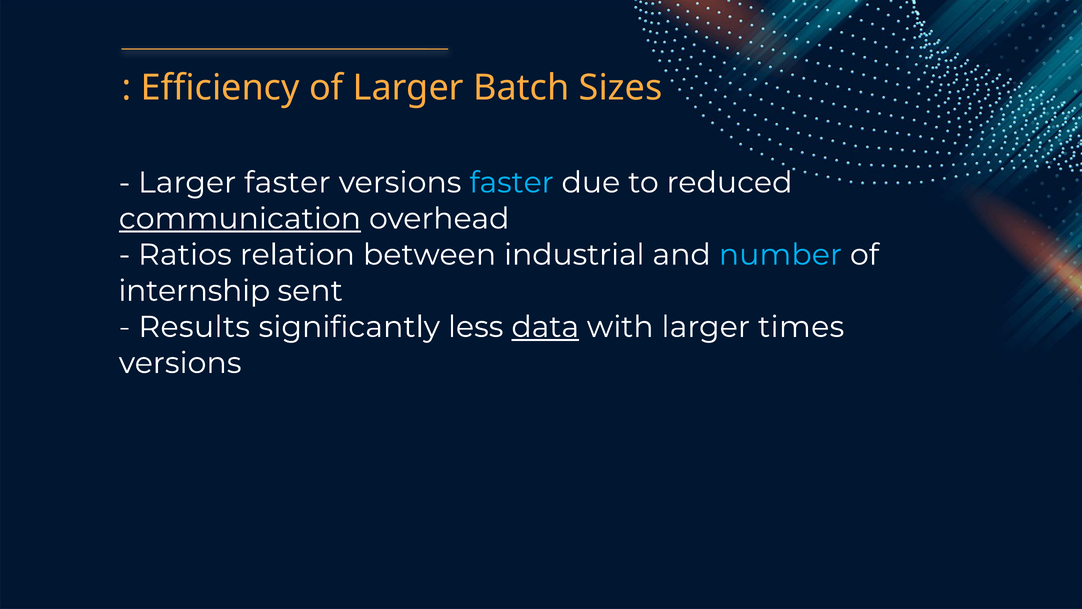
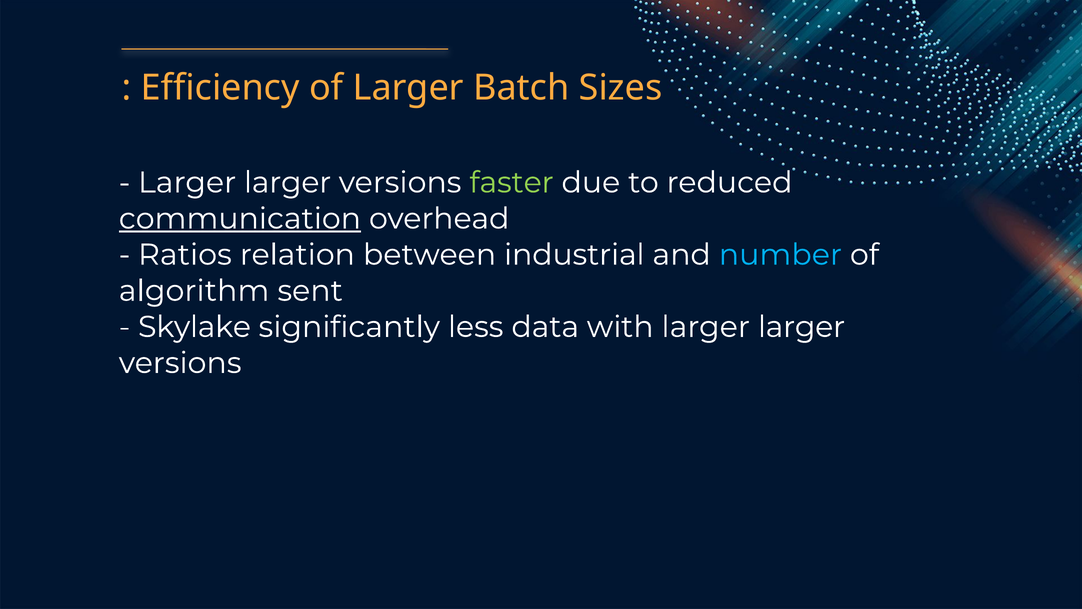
faster at (287, 182): faster -> larger
faster at (512, 182) colour: light blue -> light green
internship: internship -> algorithm
Results: Results -> Skylake
data underline: present -> none
with larger times: times -> larger
